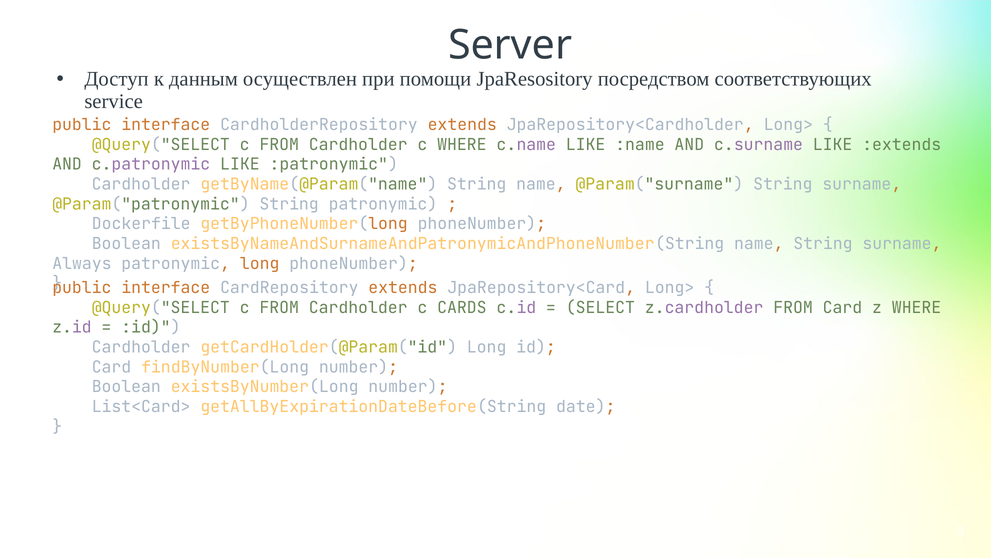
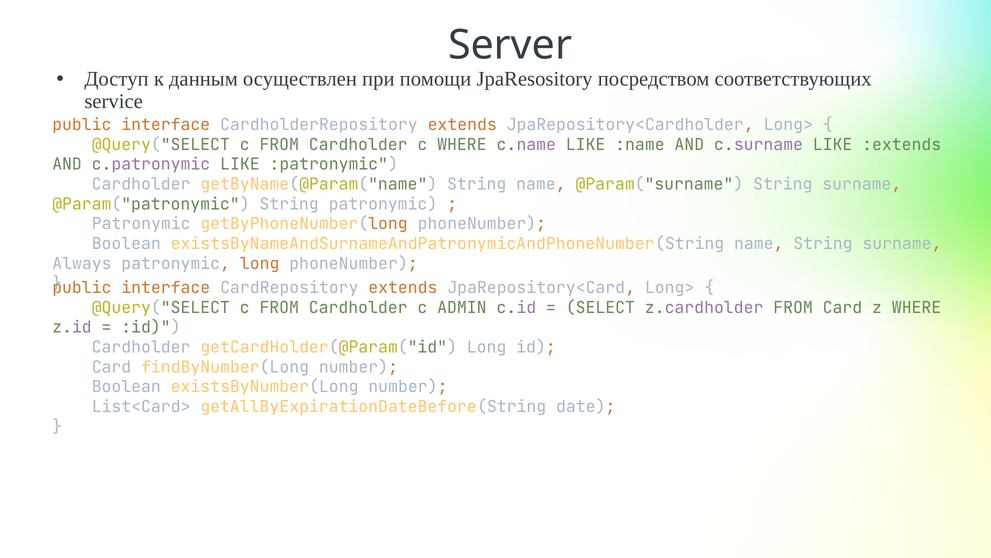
Dockerfile at (141, 224): Dockerfile -> Patronymic
CARDS: CARDS -> ADMIN
